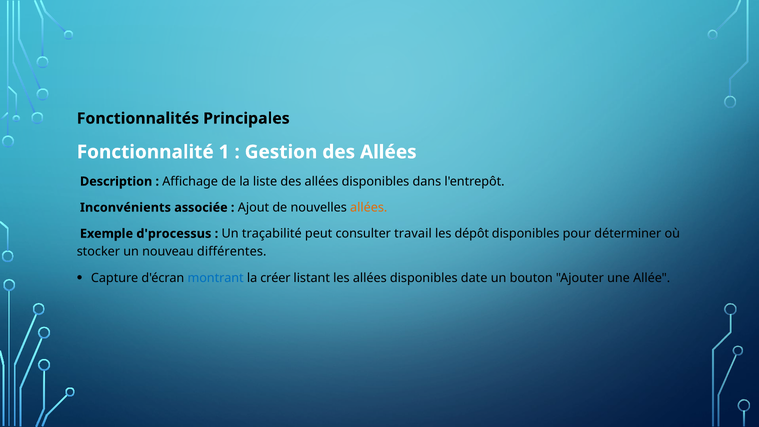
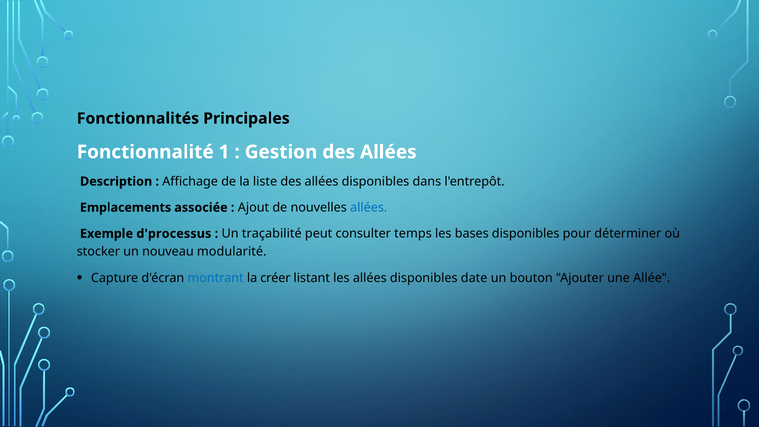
Inconvénients: Inconvénients -> Emplacements
allées at (369, 208) colour: orange -> blue
travail: travail -> temps
dépôt: dépôt -> bases
différentes: différentes -> modularité
